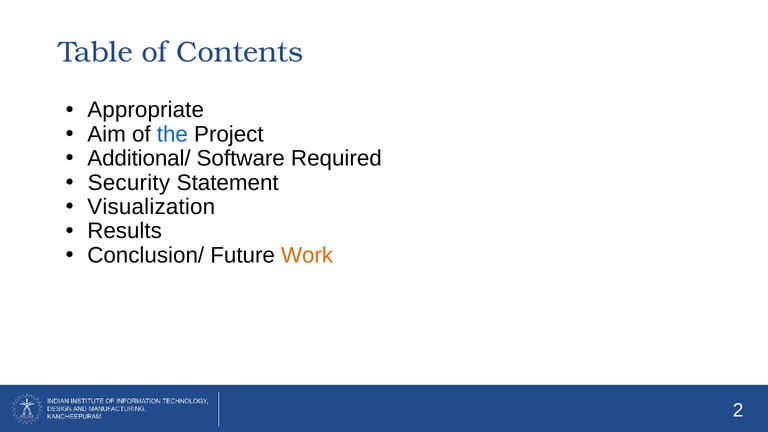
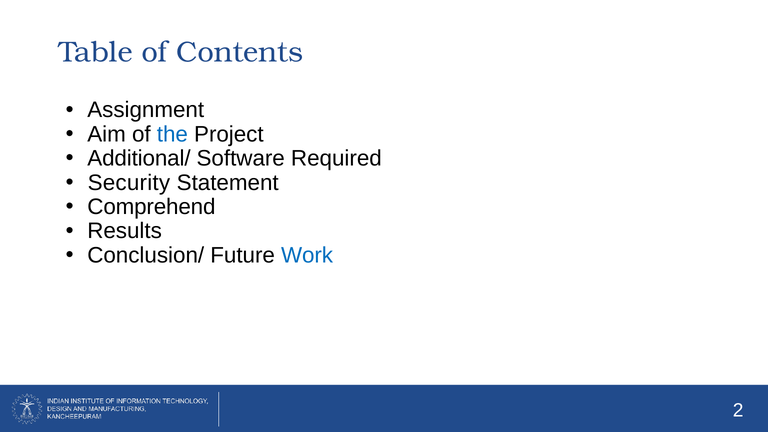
Appropriate: Appropriate -> Assignment
Visualization: Visualization -> Comprehend
Work colour: orange -> blue
